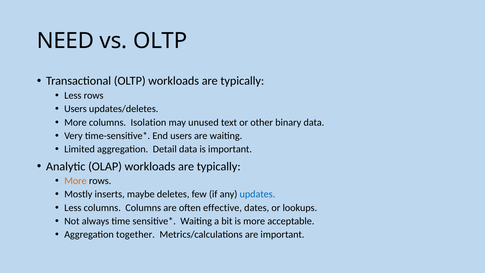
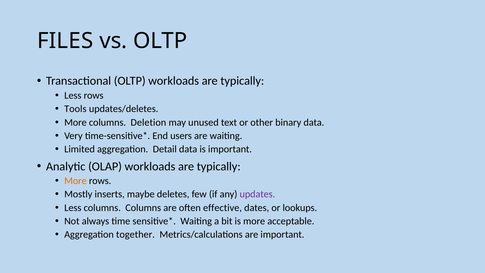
NEED: NEED -> FILES
Users at (75, 109): Users -> Tools
Isolation: Isolation -> Deletion
updates colour: blue -> purple
